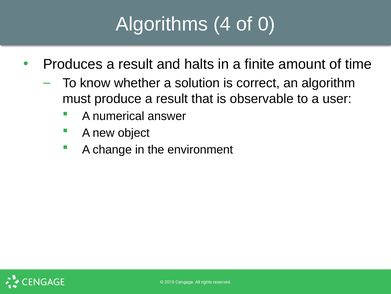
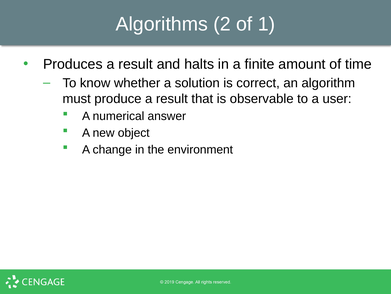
4: 4 -> 2
0: 0 -> 1
